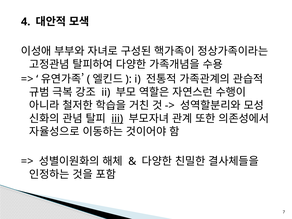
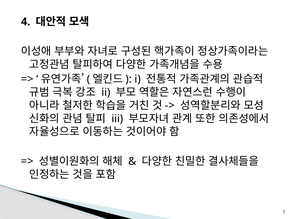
iii underline: present -> none
